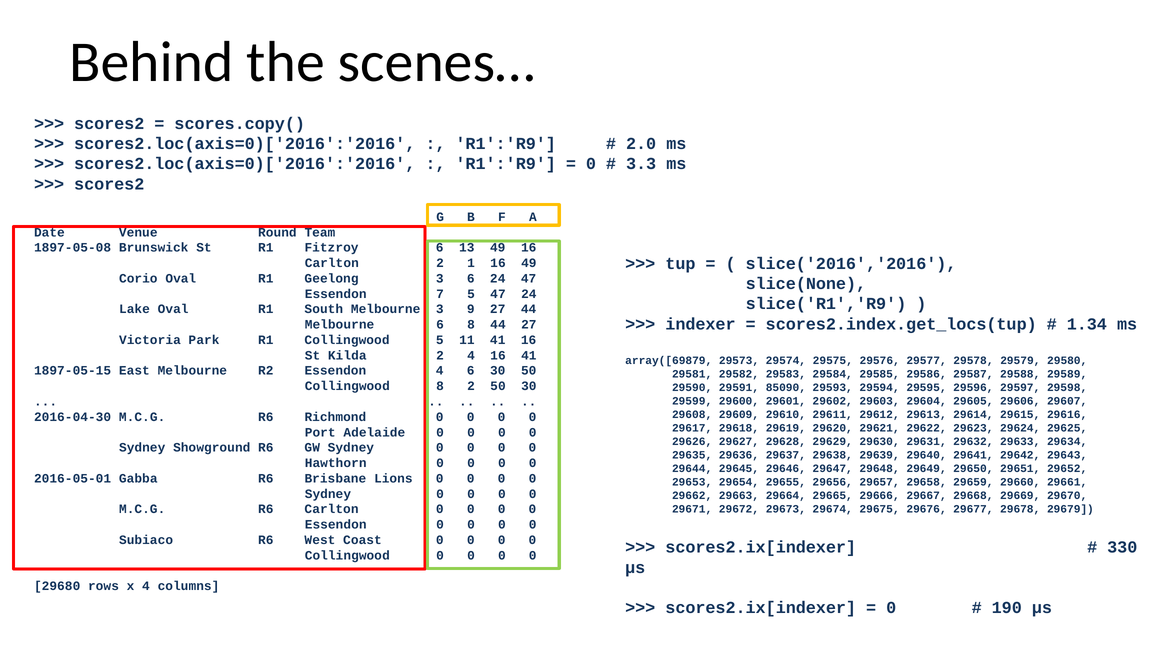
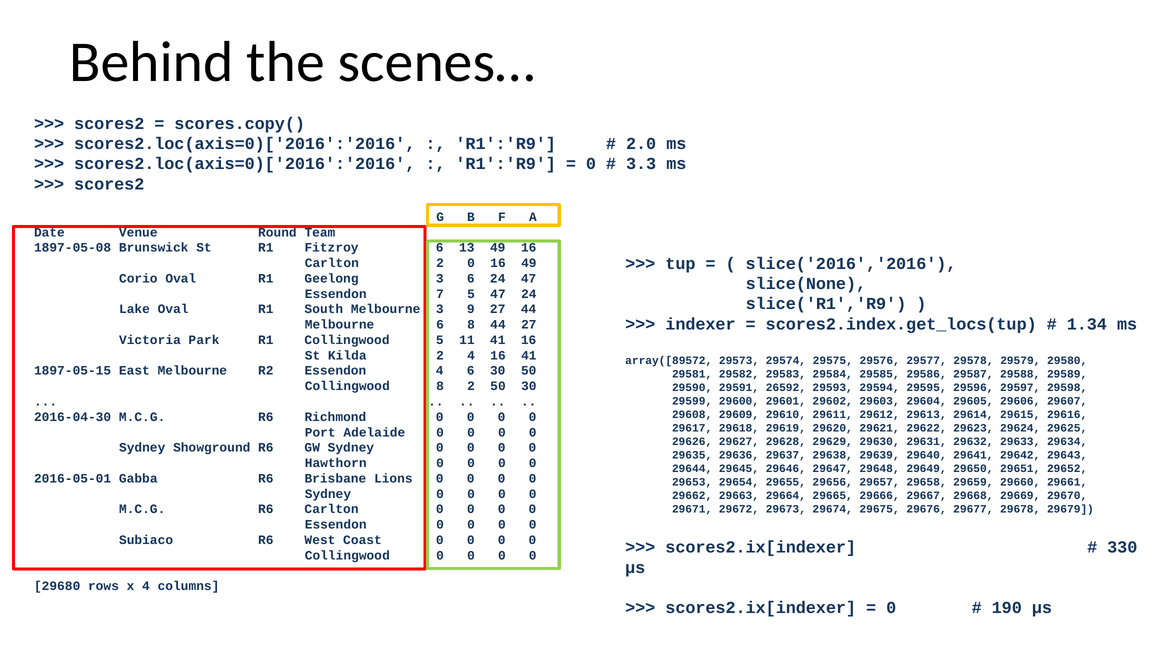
2 1: 1 -> 0
array([69879: array([69879 -> array([89572
85090: 85090 -> 26592
